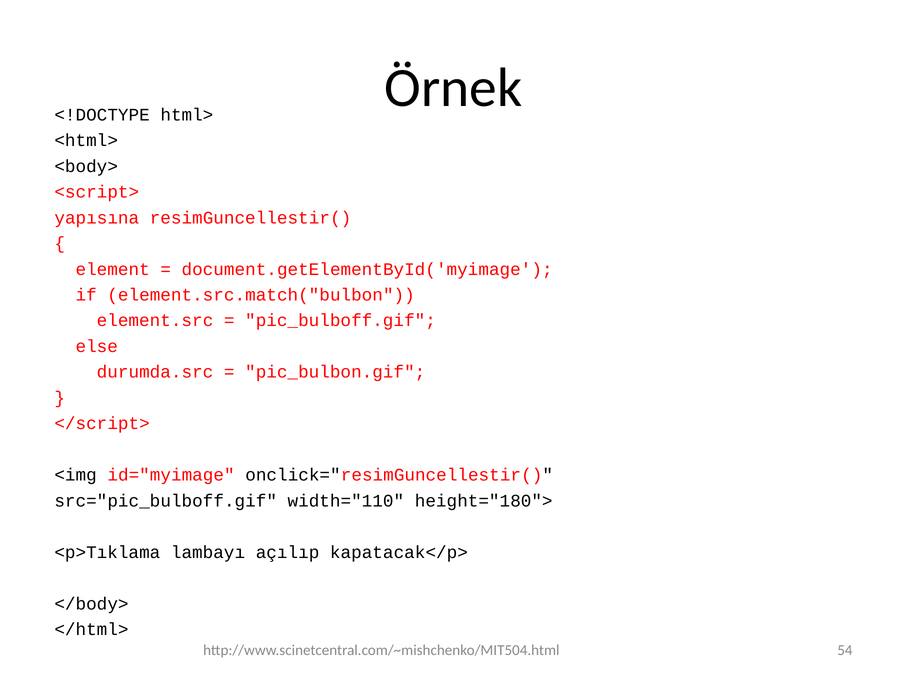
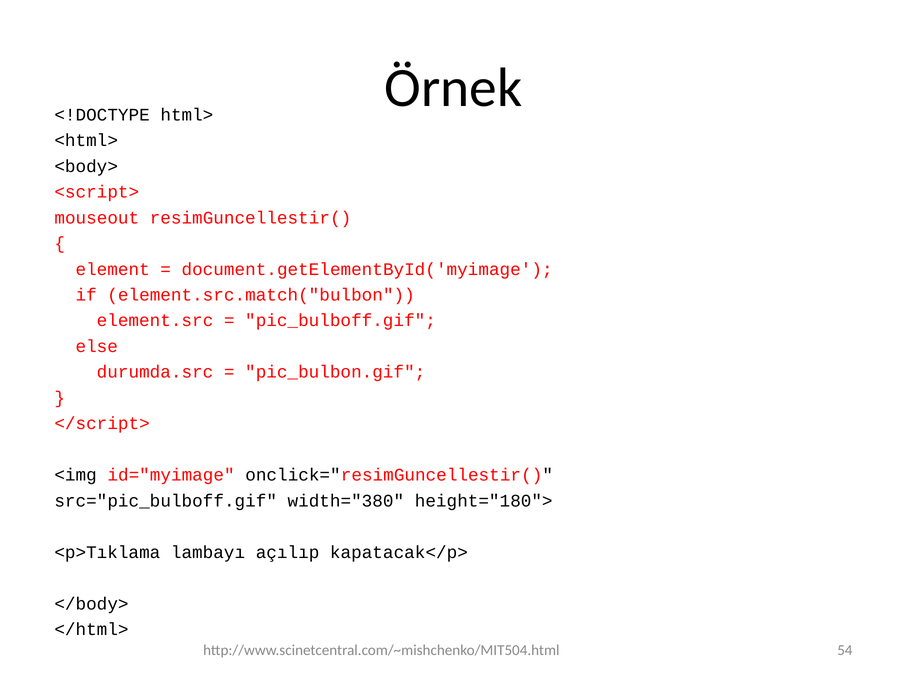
yapısına: yapısına -> mouseout
width="110: width="110 -> width="380
